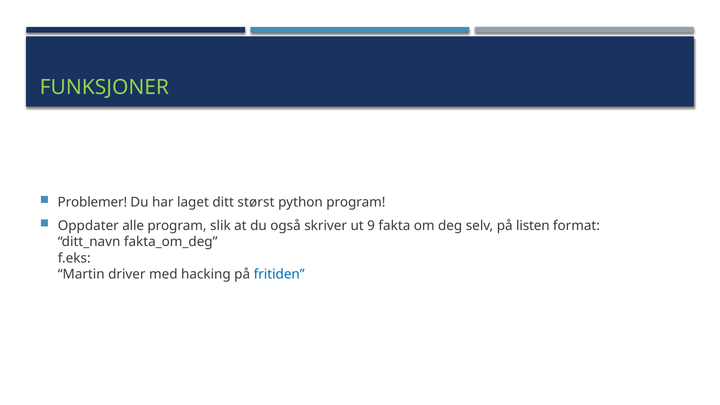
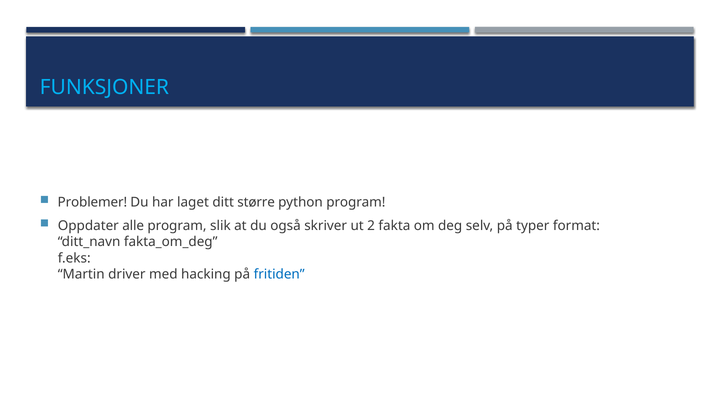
FUNKSJONER colour: light green -> light blue
størst: størst -> større
9: 9 -> 2
listen: listen -> typer
